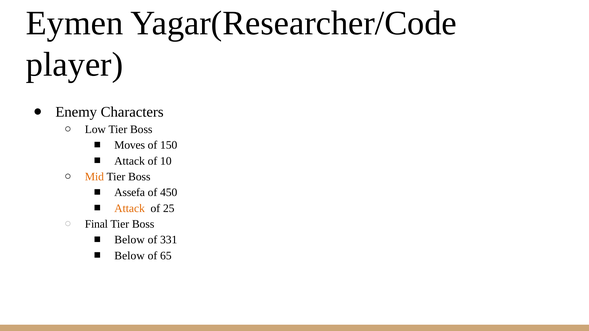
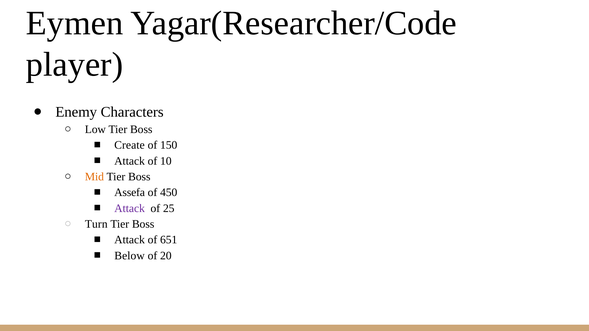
Moves: Moves -> Create
Attack at (130, 209) colour: orange -> purple
Final: Final -> Turn
Below at (130, 240): Below -> Attack
331: 331 -> 651
65: 65 -> 20
